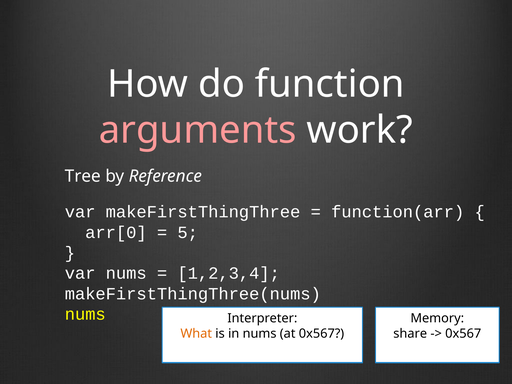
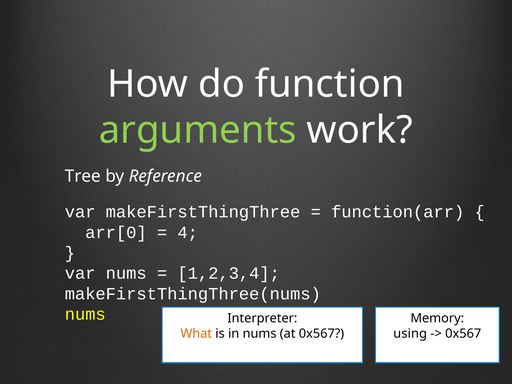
arguments colour: pink -> light green
5: 5 -> 4
share: share -> using
